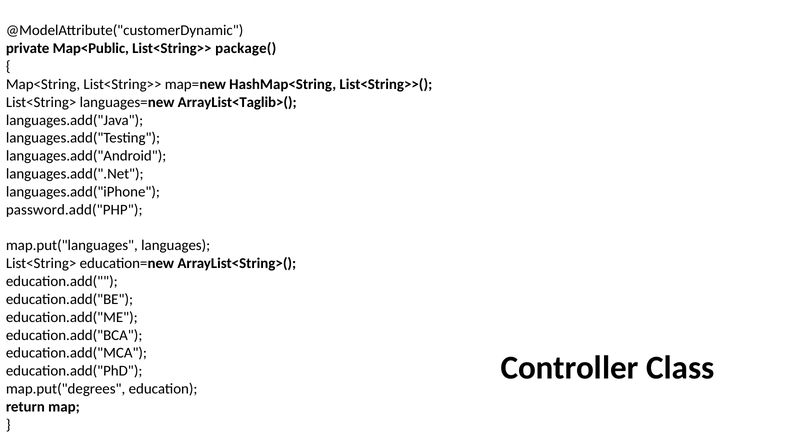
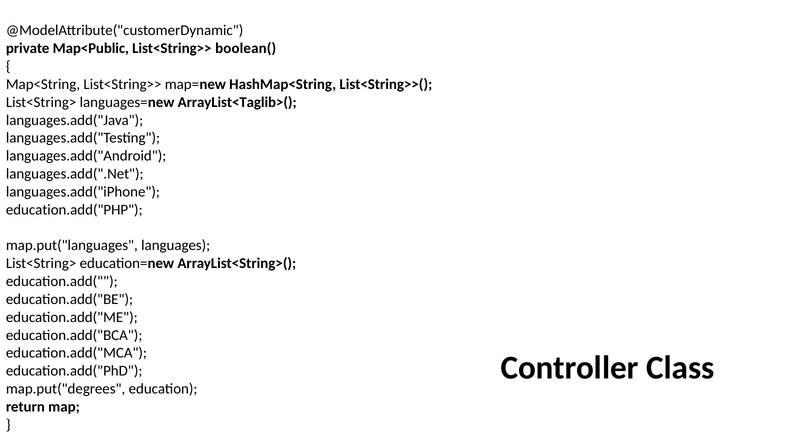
package(: package( -> boolean(
password.add("PHP: password.add("PHP -> education.add("PHP
